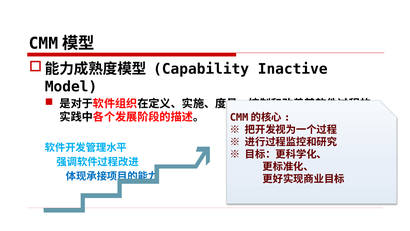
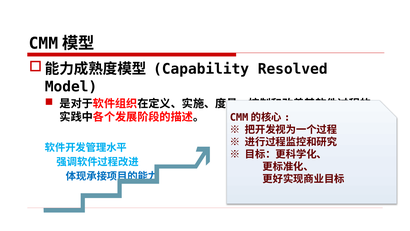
Inactive: Inactive -> Resolved
